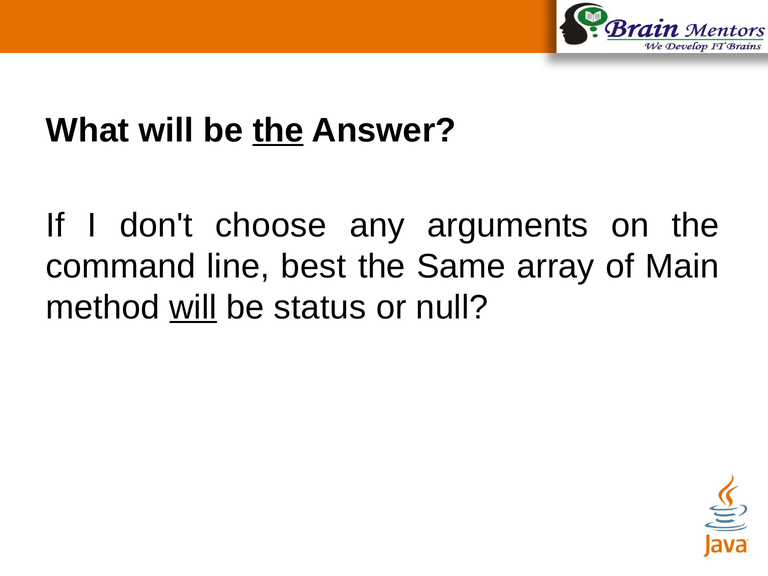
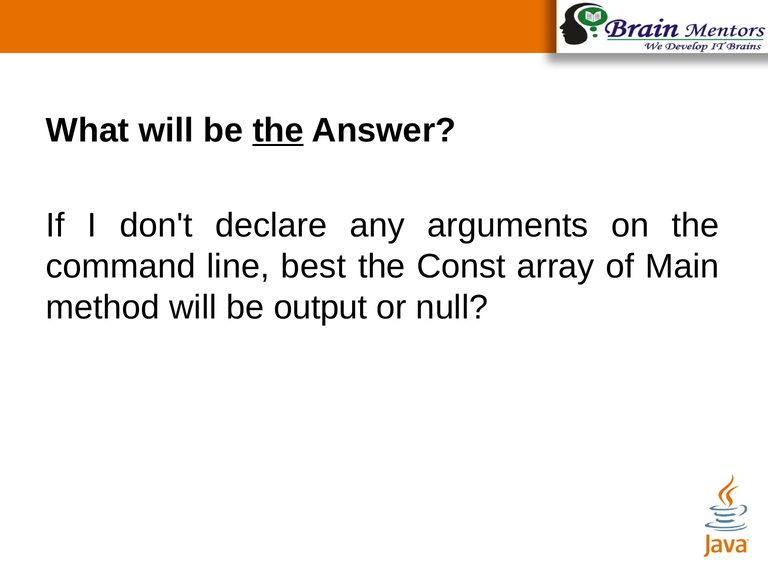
choose: choose -> declare
Same: Same -> Const
will at (193, 307) underline: present -> none
status: status -> output
